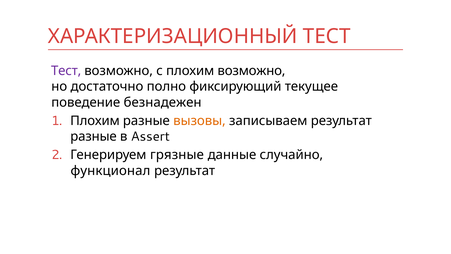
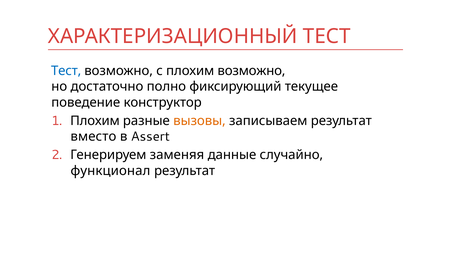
Тест at (66, 71) colour: purple -> blue
безнадежен: безнадежен -> конструктор
разные at (94, 136): разные -> вместо
грязные: грязные -> заменяя
